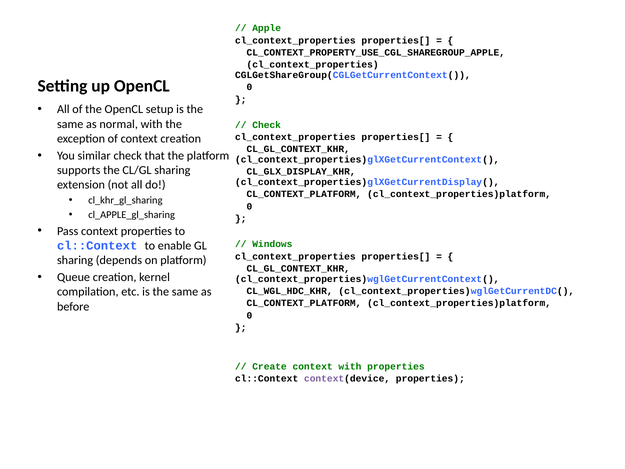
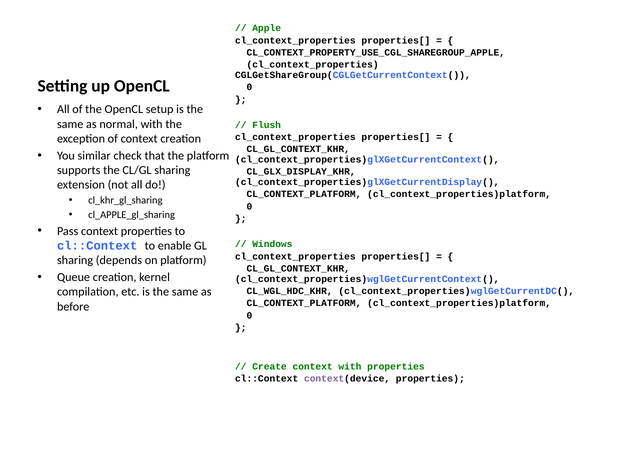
Check at (267, 125): Check -> Flush
